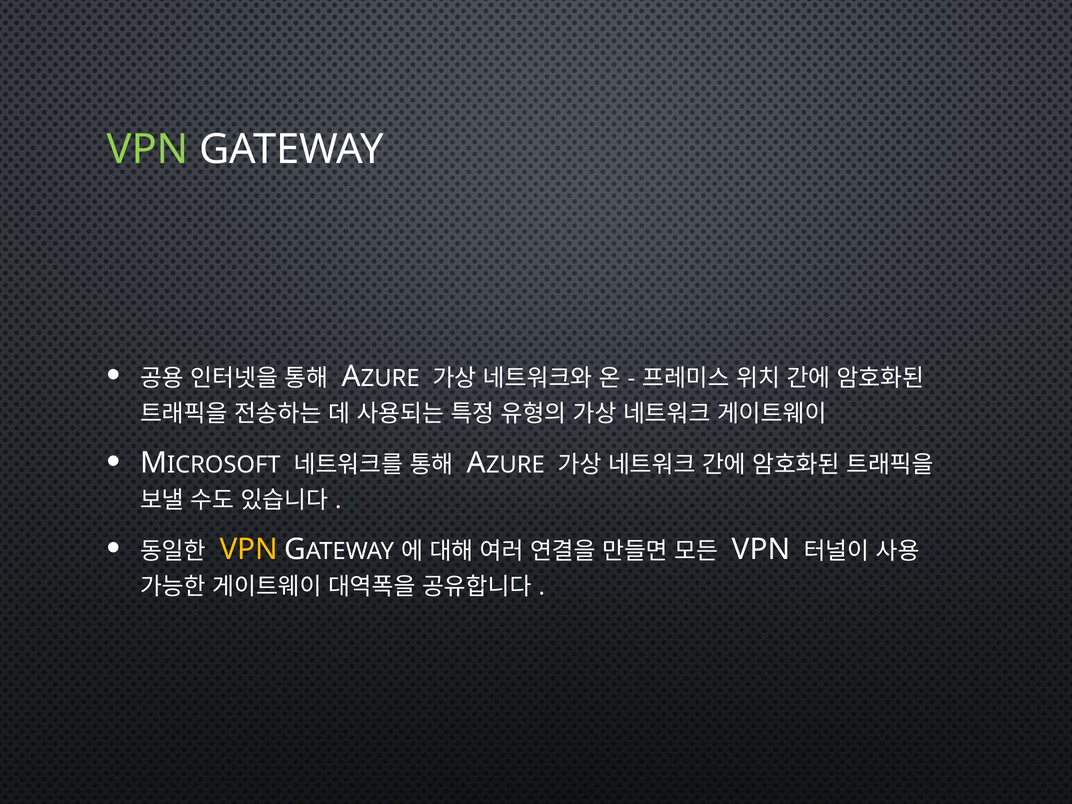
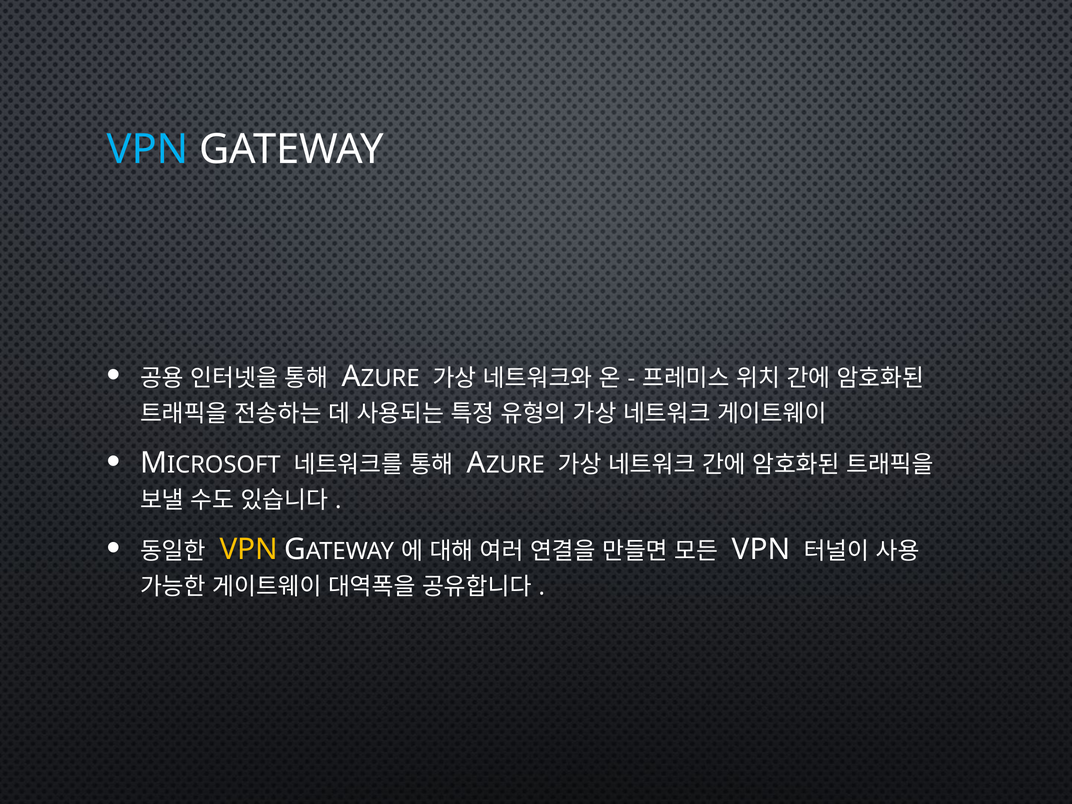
VPN at (148, 150) colour: light green -> light blue
